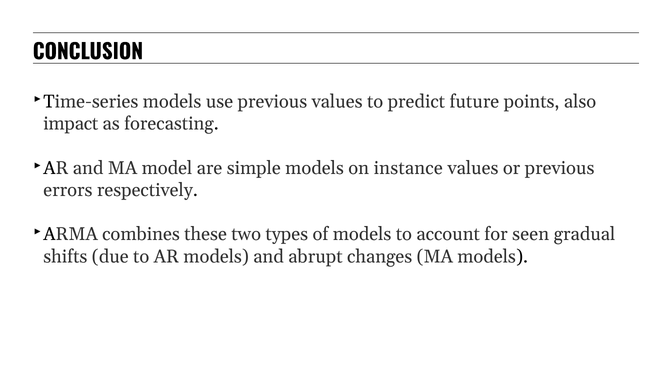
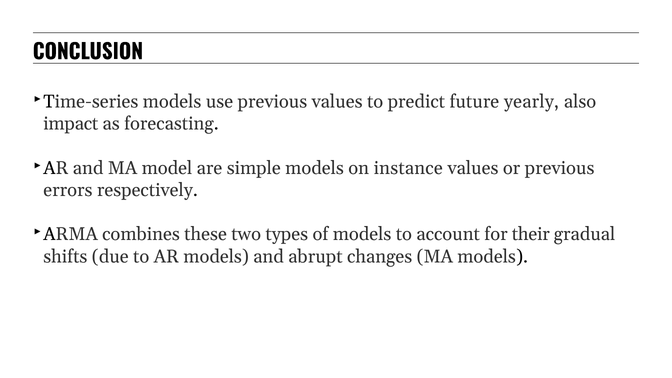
points: points -> yearly
seen: seen -> their
